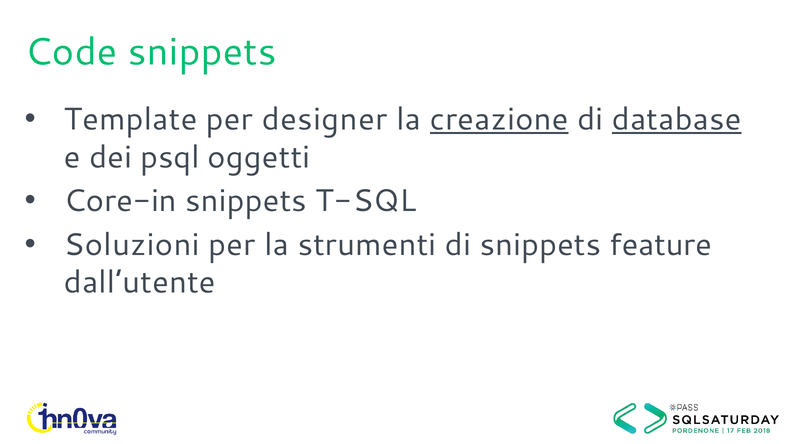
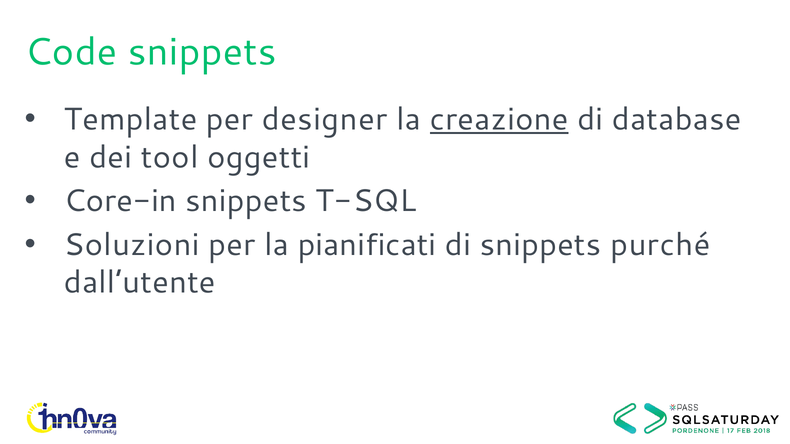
database underline: present -> none
psql: psql -> tool
strumenti: strumenti -> pianificati
feature: feature -> purché
